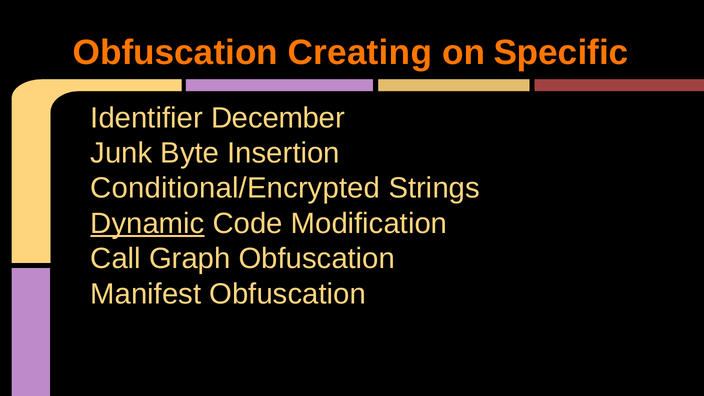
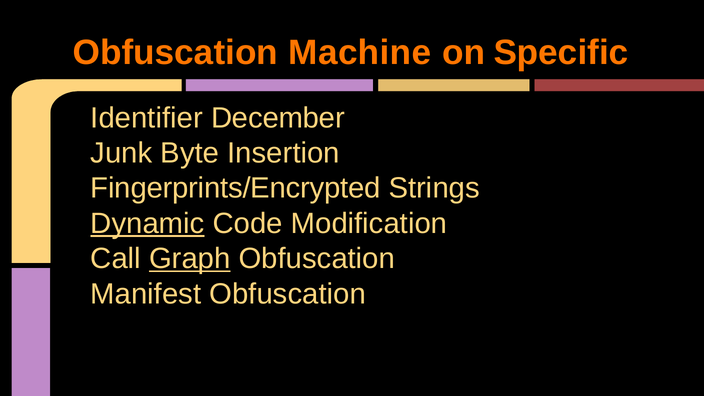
Creating: Creating -> Machine
Conditional/Encrypted: Conditional/Encrypted -> Fingerprints/Encrypted
Graph underline: none -> present
